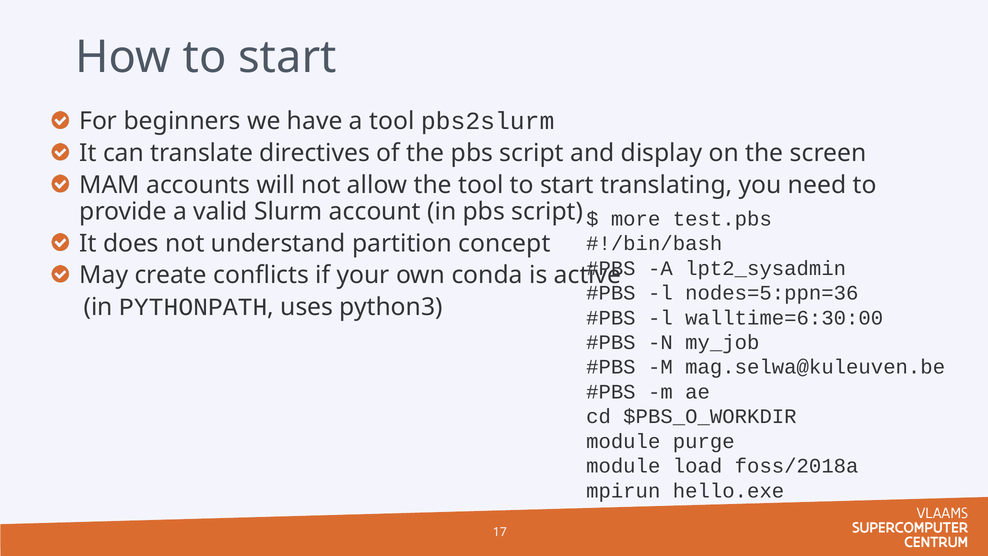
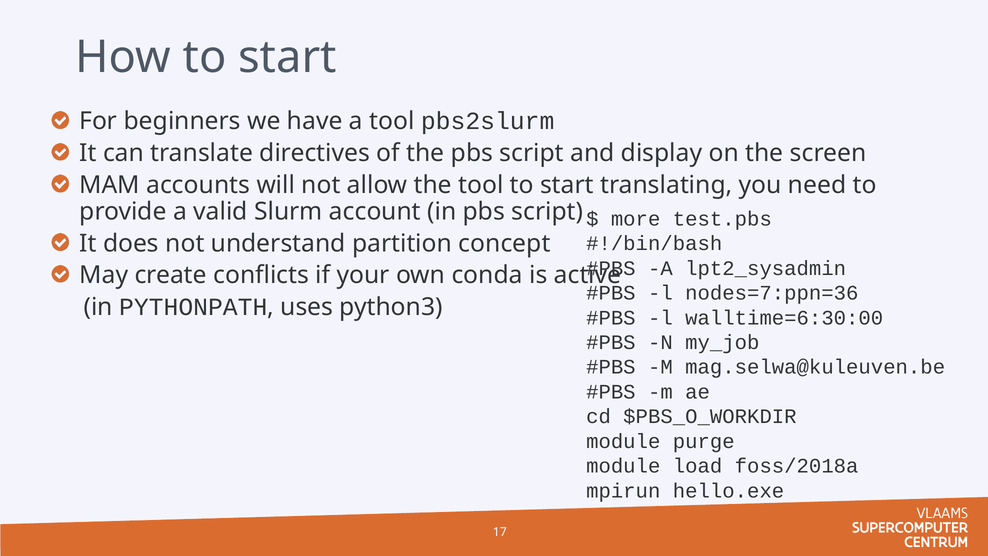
nodes=5:ppn=36: nodes=5:ppn=36 -> nodes=7:ppn=36
